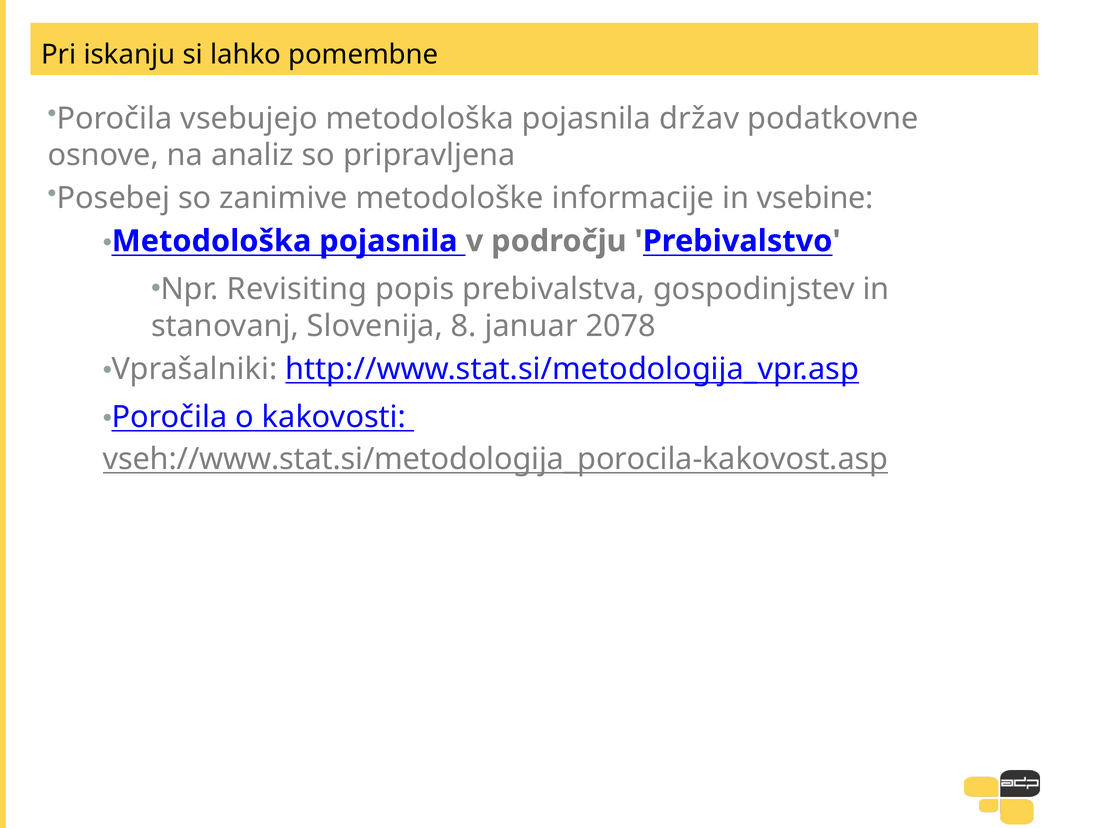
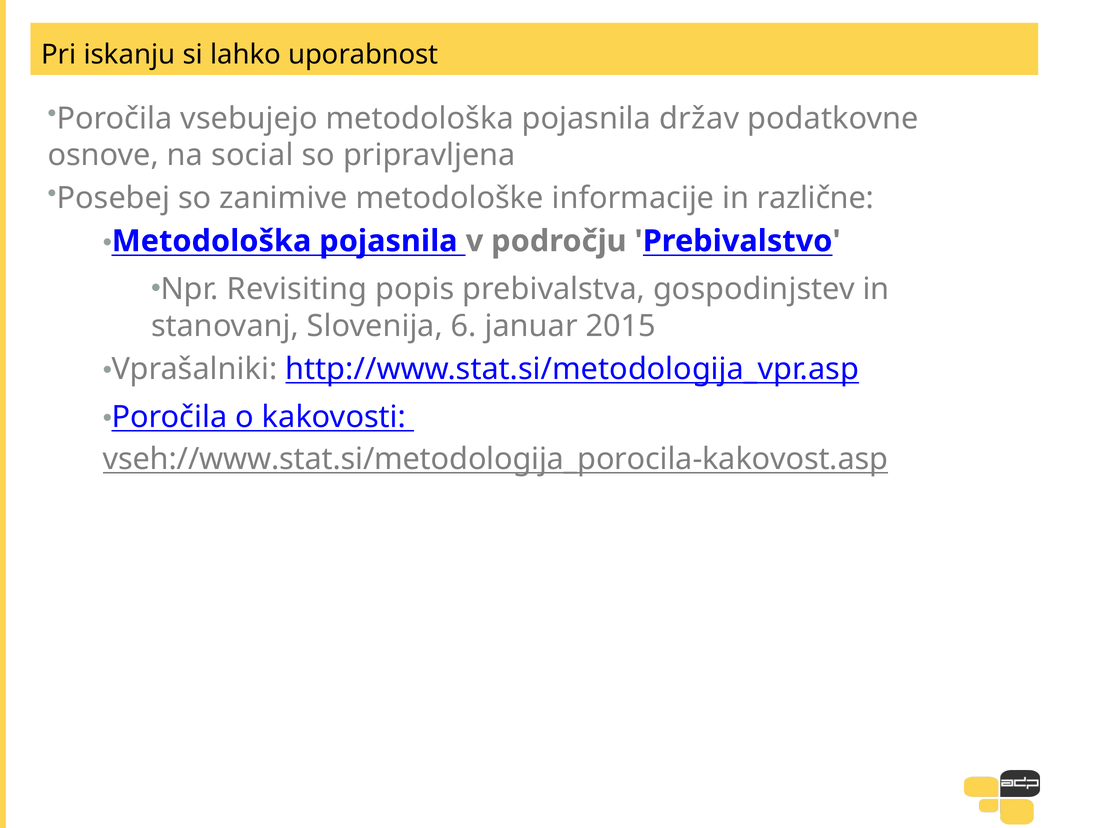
pomembne: pomembne -> uporabnost
analiz: analiz -> social
vsebine: vsebine -> različne
8: 8 -> 6
2078: 2078 -> 2015
